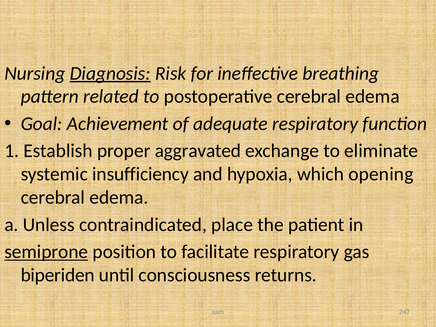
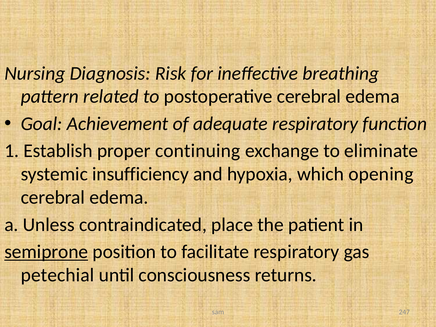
Diagnosis underline: present -> none
aggravated: aggravated -> continuing
biperiden: biperiden -> petechial
